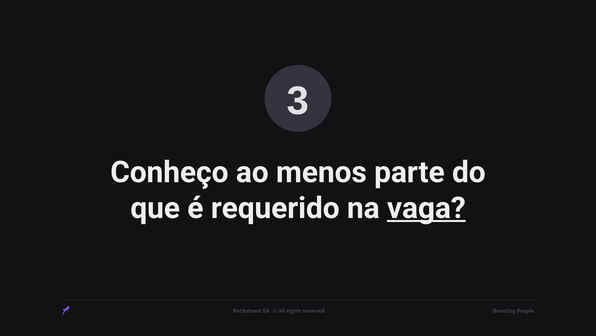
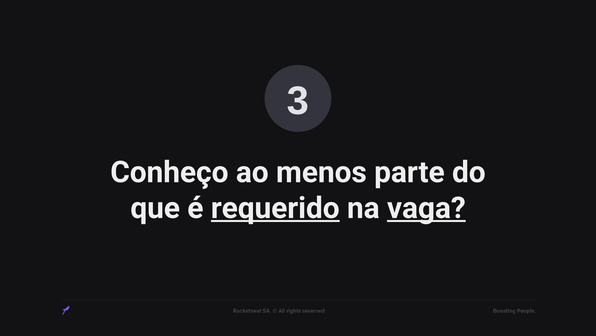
requerido underline: none -> present
